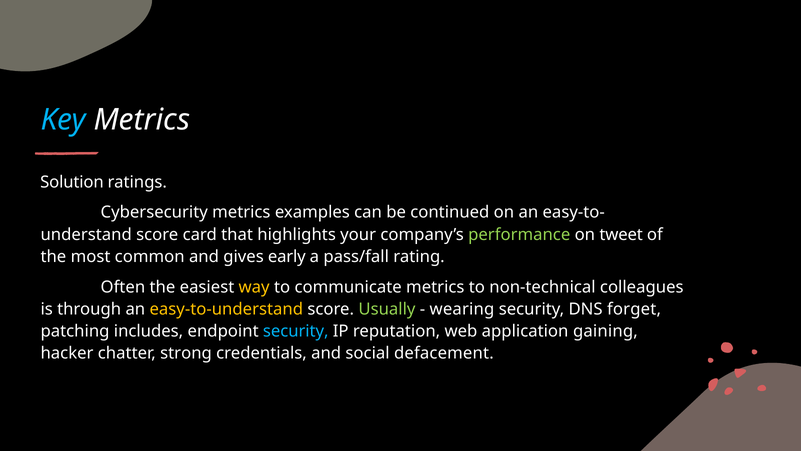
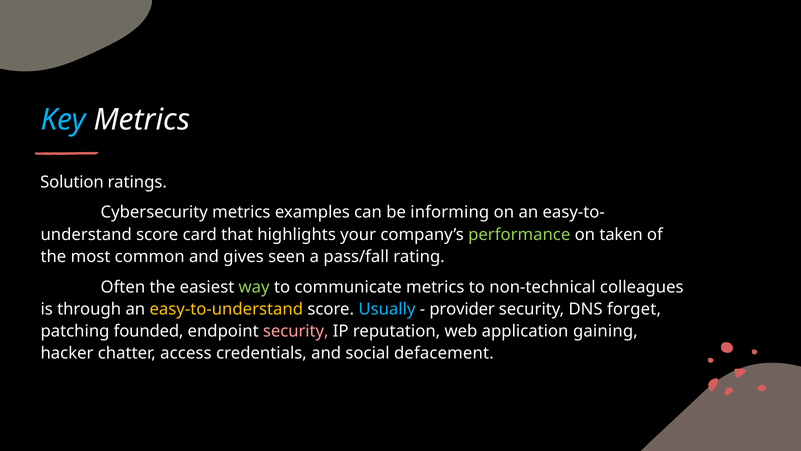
continued: continued -> informing
tweet: tweet -> taken
early: early -> seen
way colour: yellow -> light green
Usually colour: light green -> light blue
wearing: wearing -> provider
includes: includes -> founded
security at (296, 331) colour: light blue -> pink
strong: strong -> access
